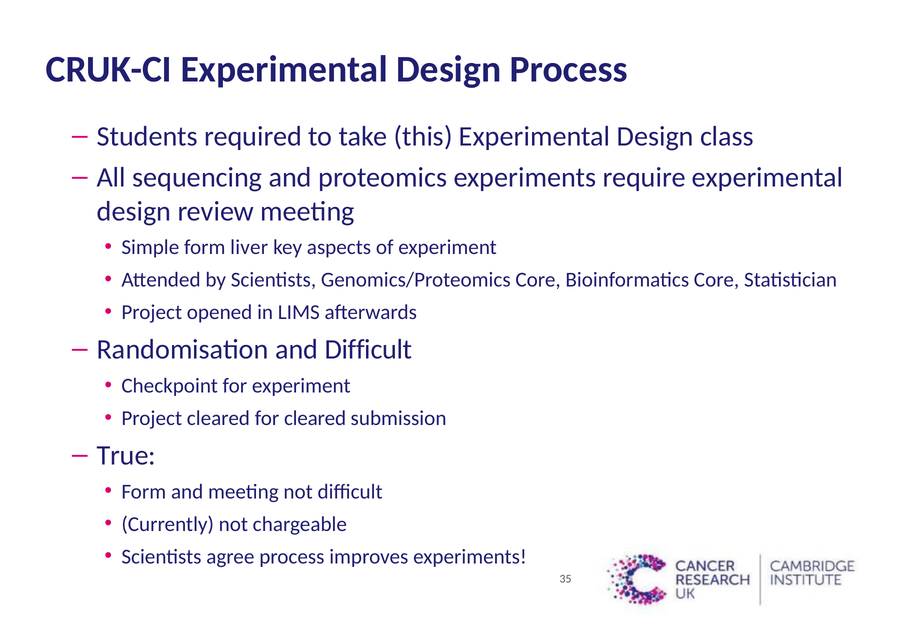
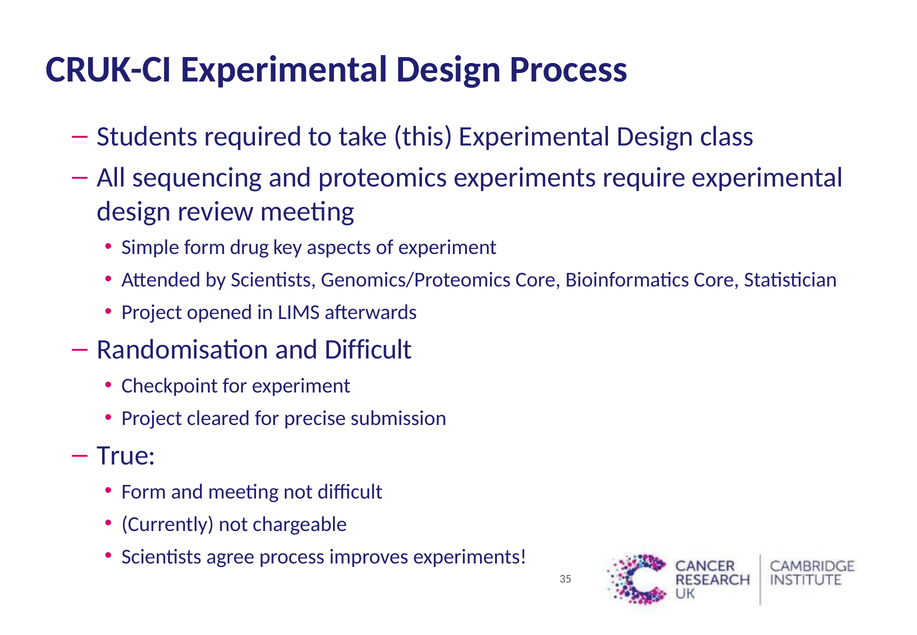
liver: liver -> drug
for cleared: cleared -> precise
